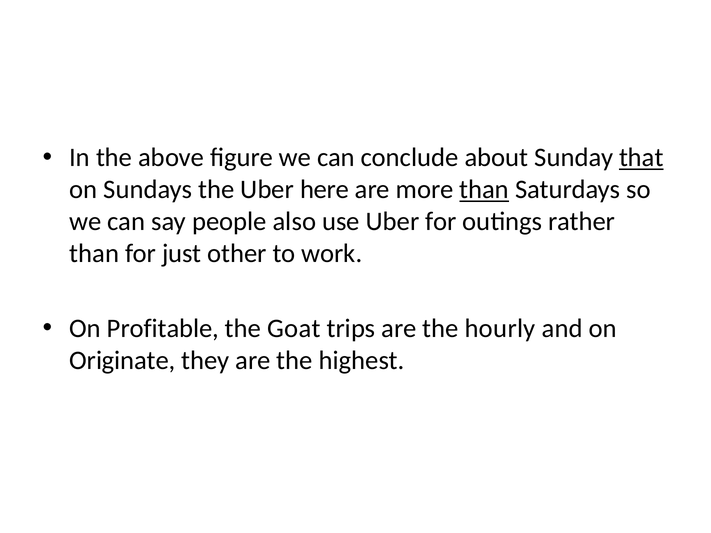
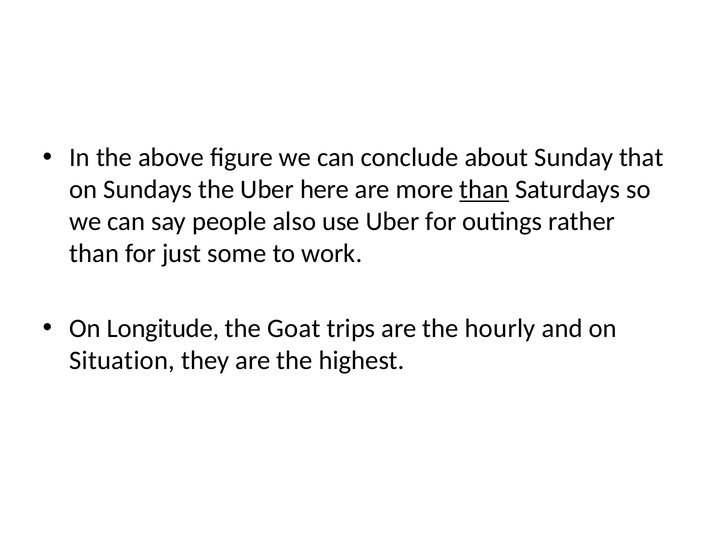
that underline: present -> none
other: other -> some
Profitable: Profitable -> Longitude
Originate: Originate -> Situation
